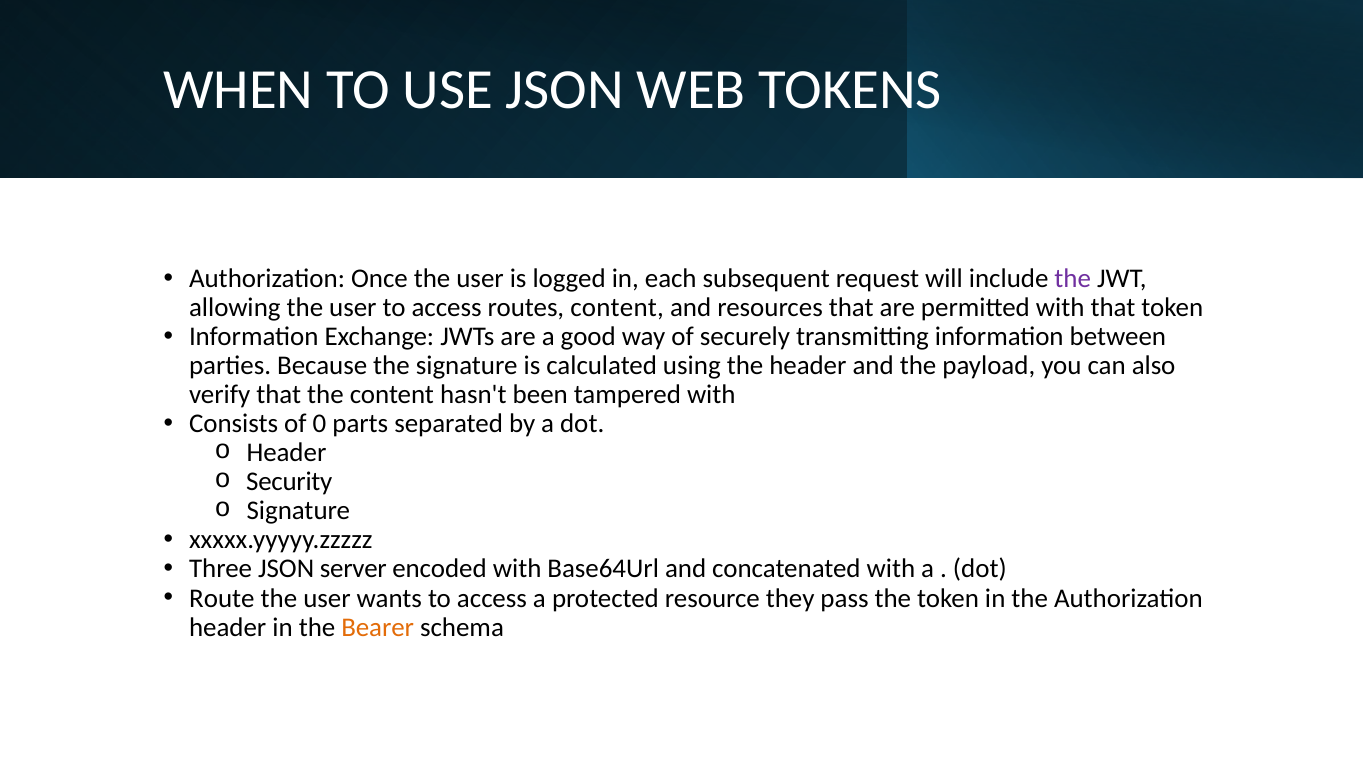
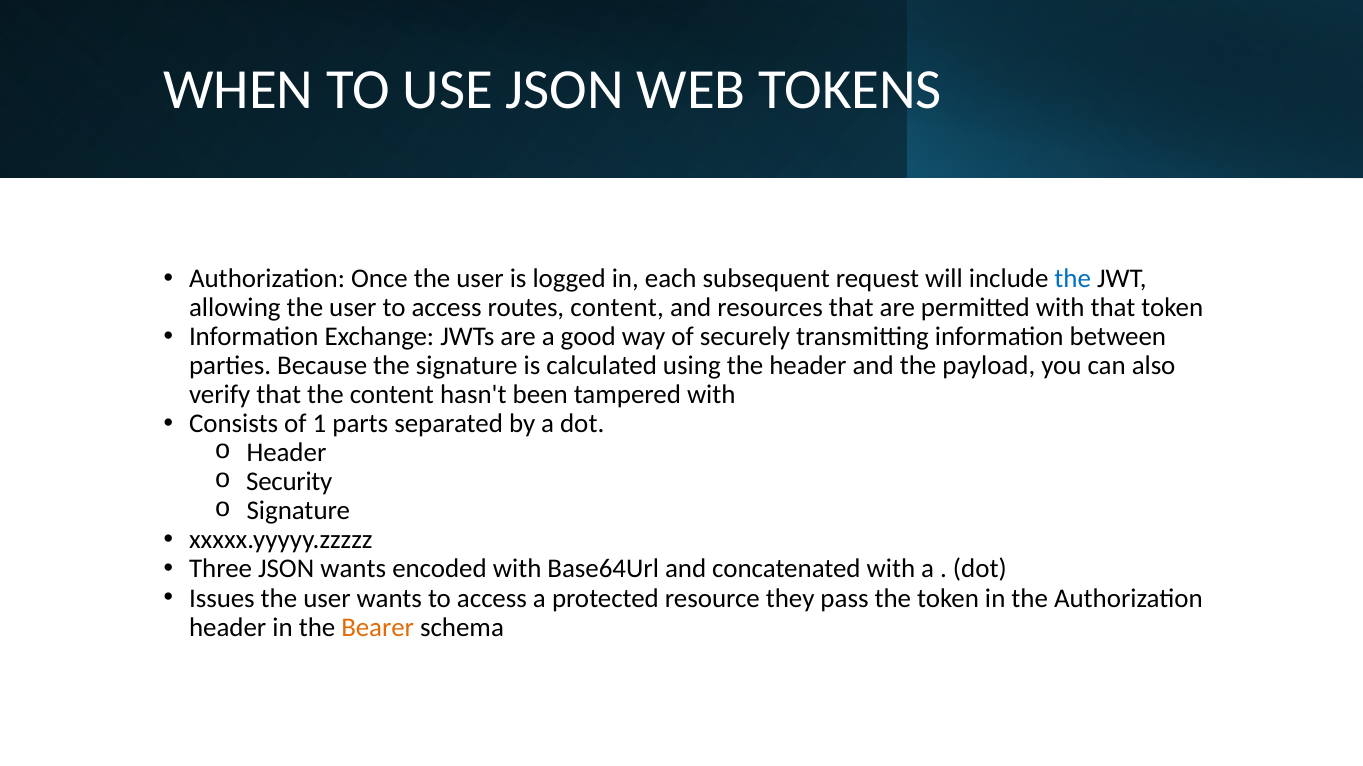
the at (1073, 279) colour: purple -> blue
0: 0 -> 1
JSON server: server -> wants
Route: Route -> Issues
